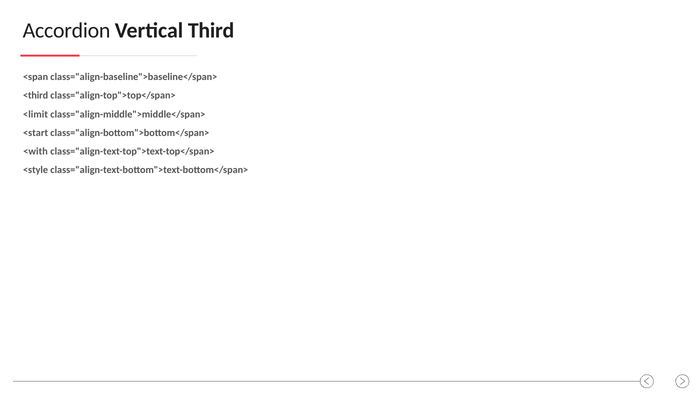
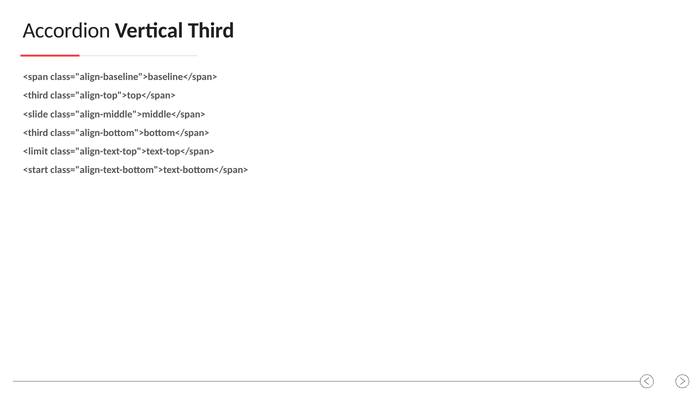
<limit: <limit -> <slide
<start at (36, 133): <start -> <third
<with: <with -> <limit
<style: <style -> <start
